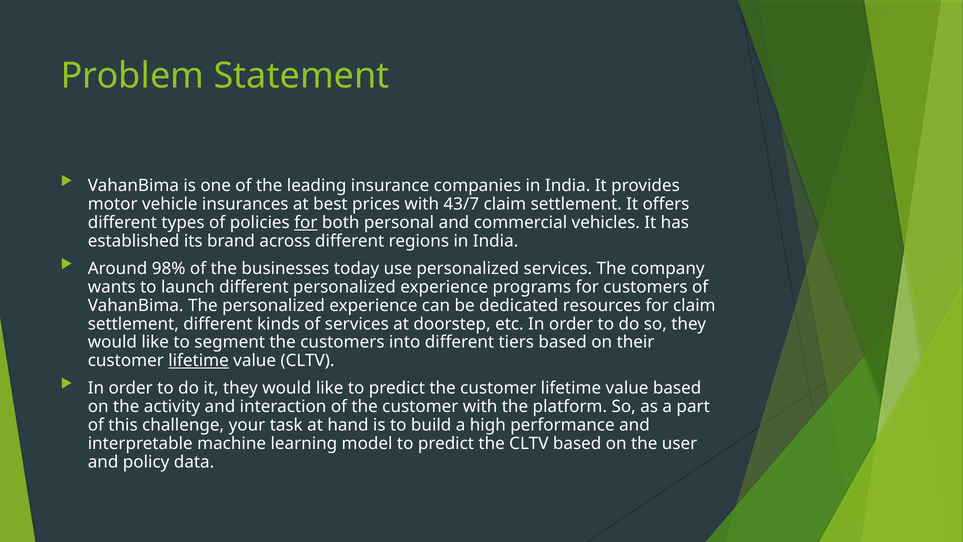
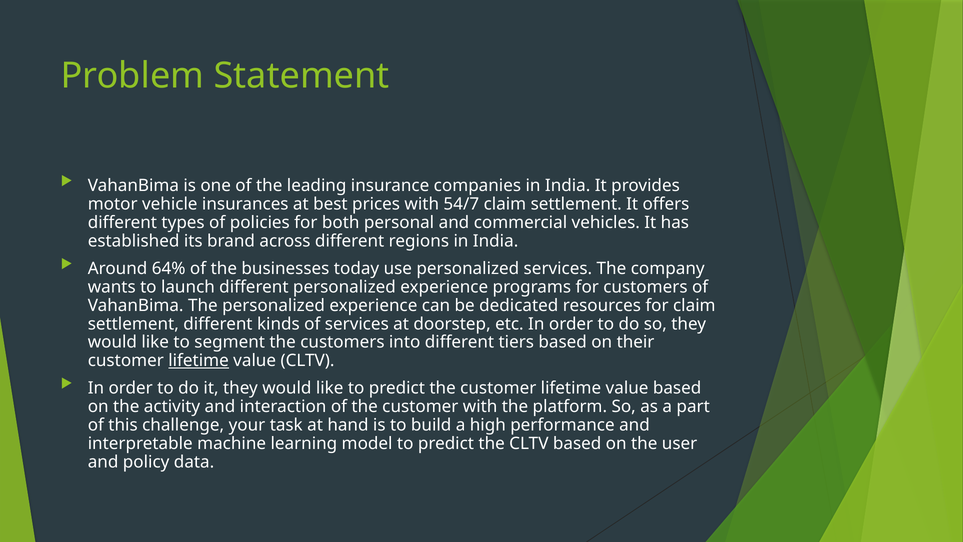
43/7: 43/7 -> 54/7
for at (306, 223) underline: present -> none
98%: 98% -> 64%
